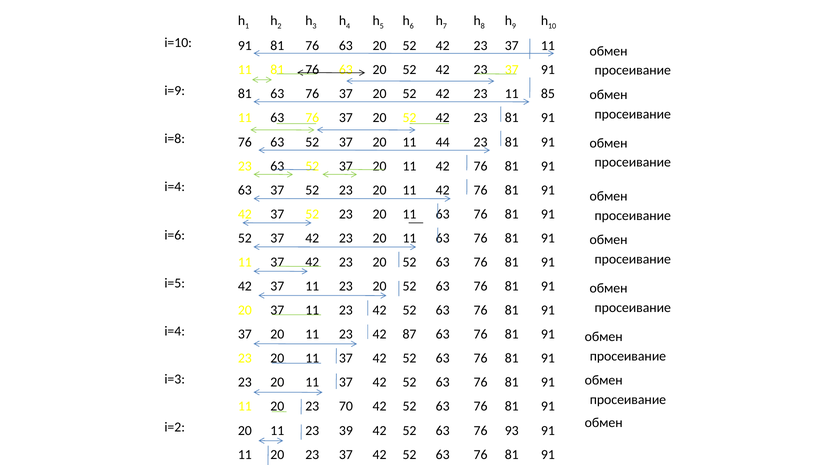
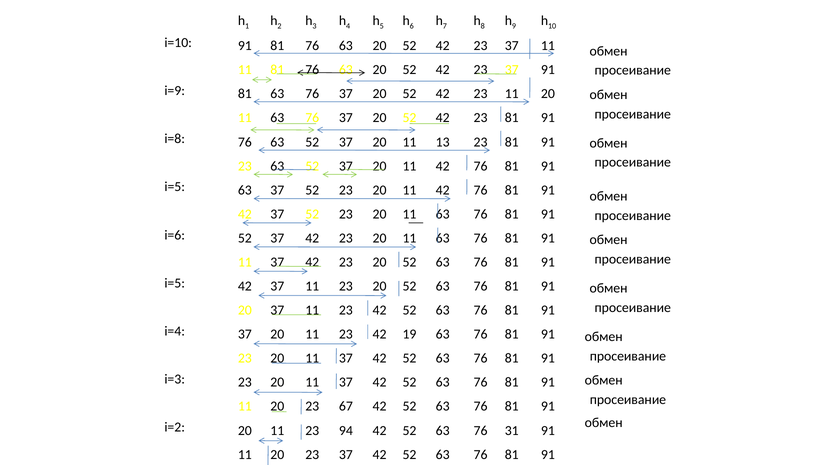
23 11 85: 85 -> 20
44: 44 -> 13
i=4 at (175, 187): i=4 -> i=5
87: 87 -> 19
70: 70 -> 67
39: 39 -> 94
93: 93 -> 31
